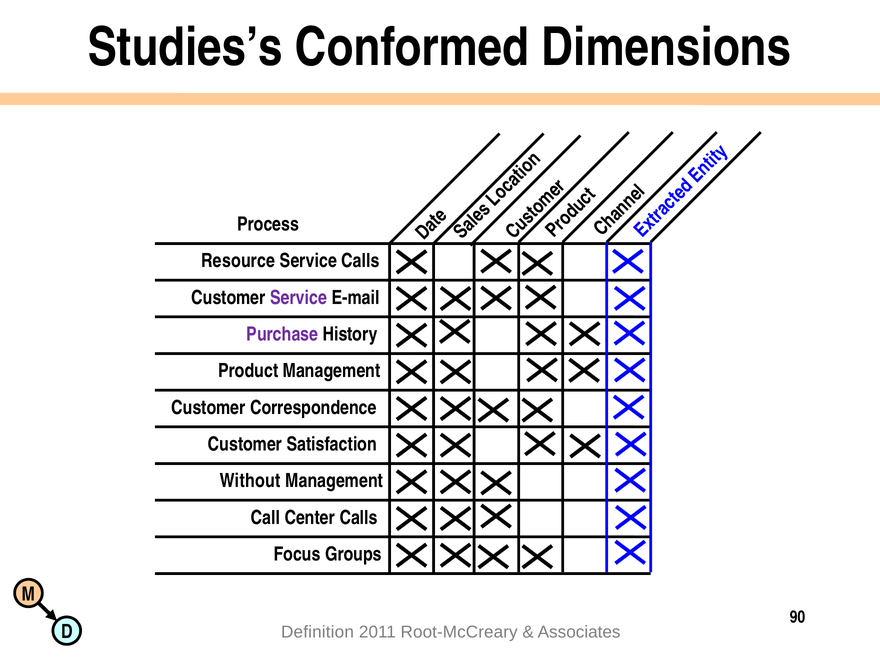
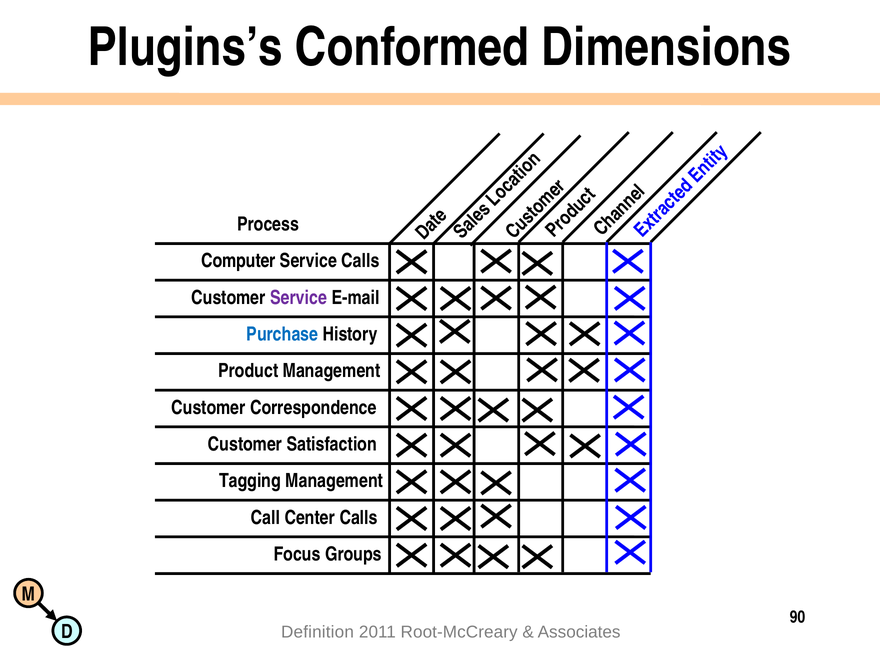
Studies’s: Studies’s -> Plugins’s
Resource: Resource -> Computer
Purchase colour: purple -> blue
Without: Without -> Tagging
